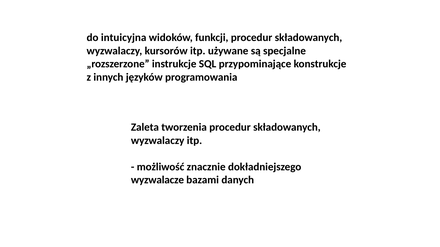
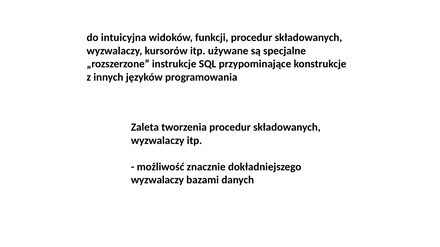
wyzwalacze at (157, 180): wyzwalacze -> wyzwalaczy
